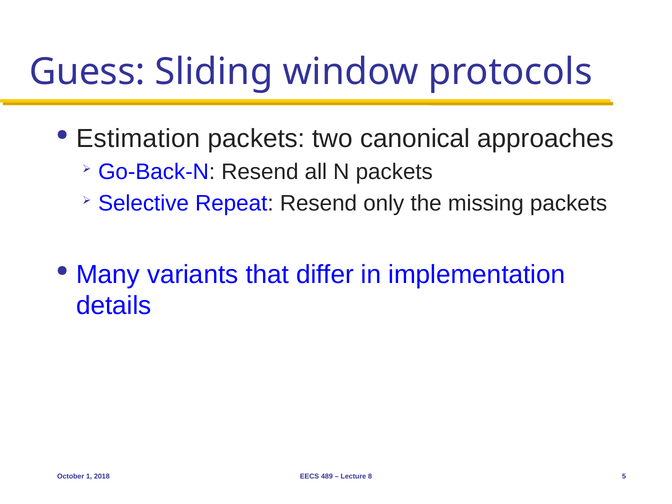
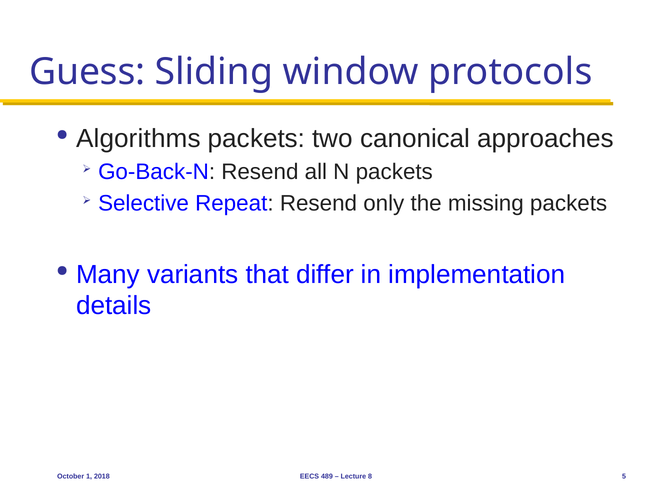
Estimation: Estimation -> Algorithms
